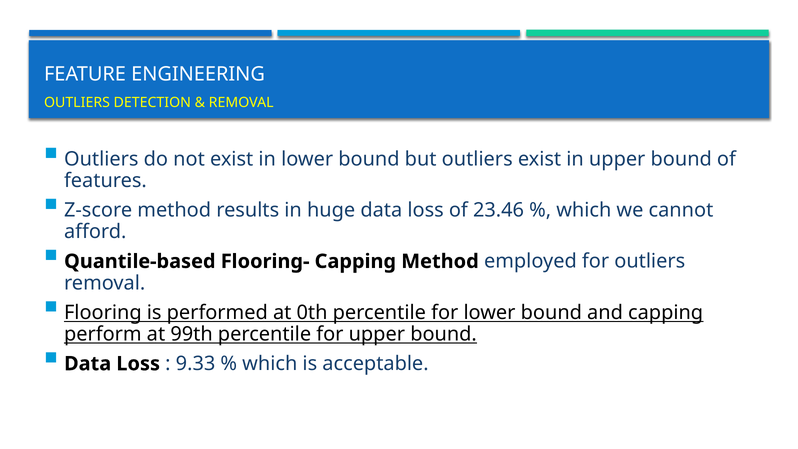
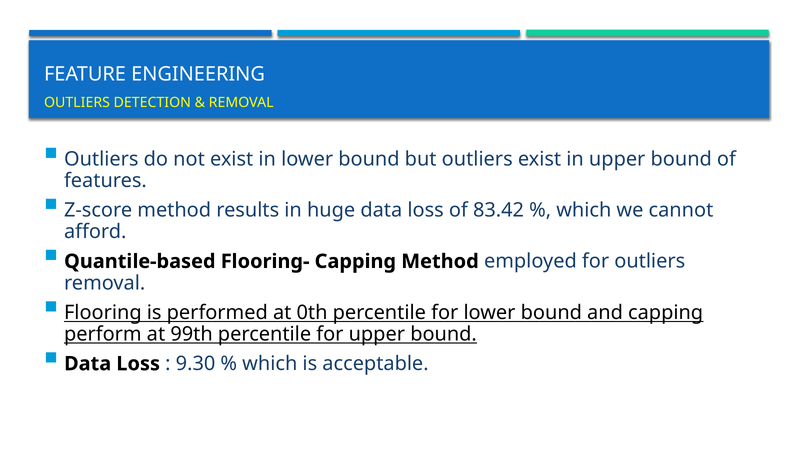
23.46: 23.46 -> 83.42
9.33: 9.33 -> 9.30
